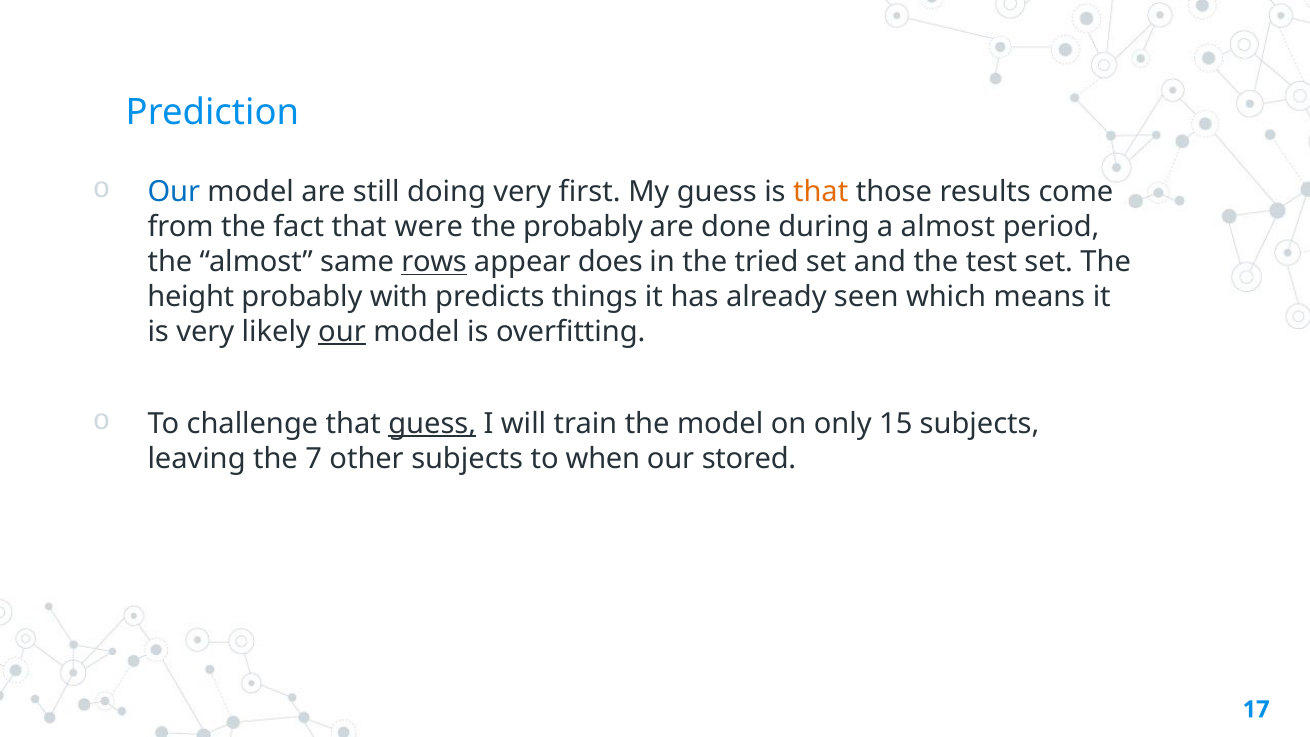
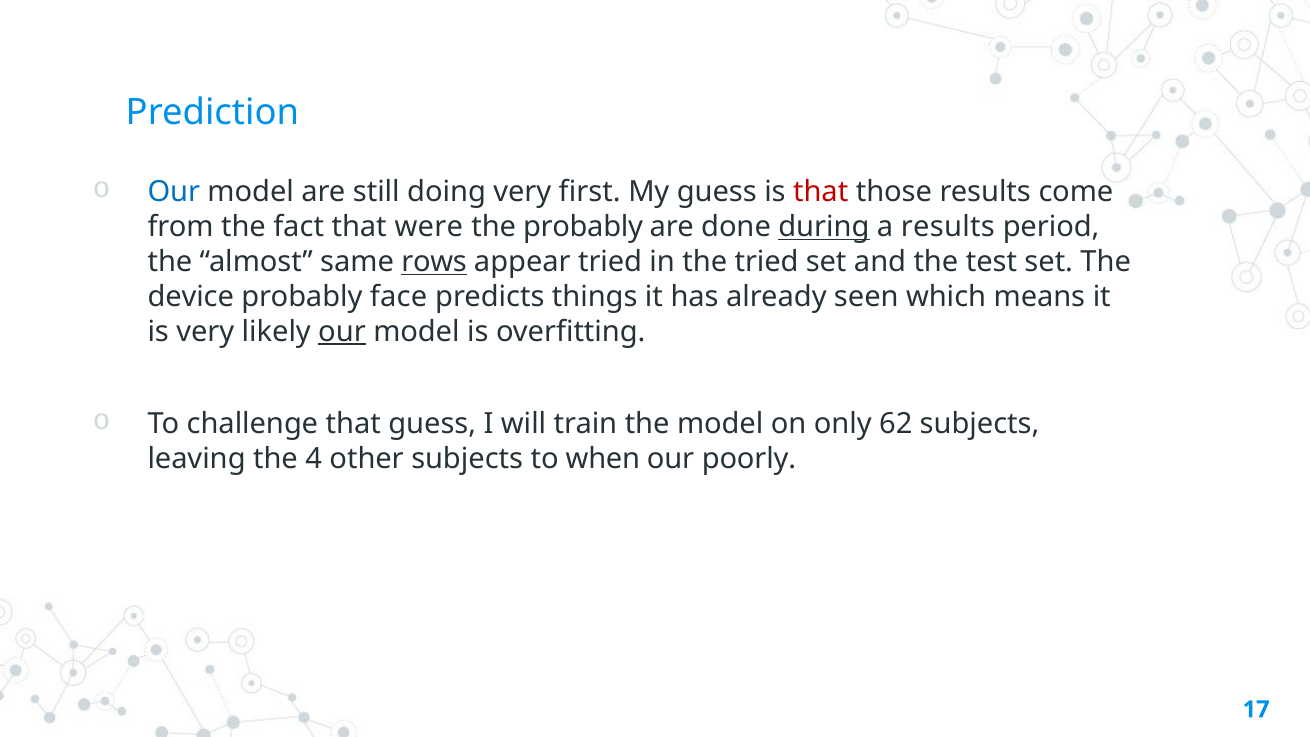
that at (821, 192) colour: orange -> red
during underline: none -> present
a almost: almost -> results
appear does: does -> tried
height: height -> device
with: with -> face
guess at (432, 423) underline: present -> none
15: 15 -> 62
7: 7 -> 4
stored: stored -> poorly
